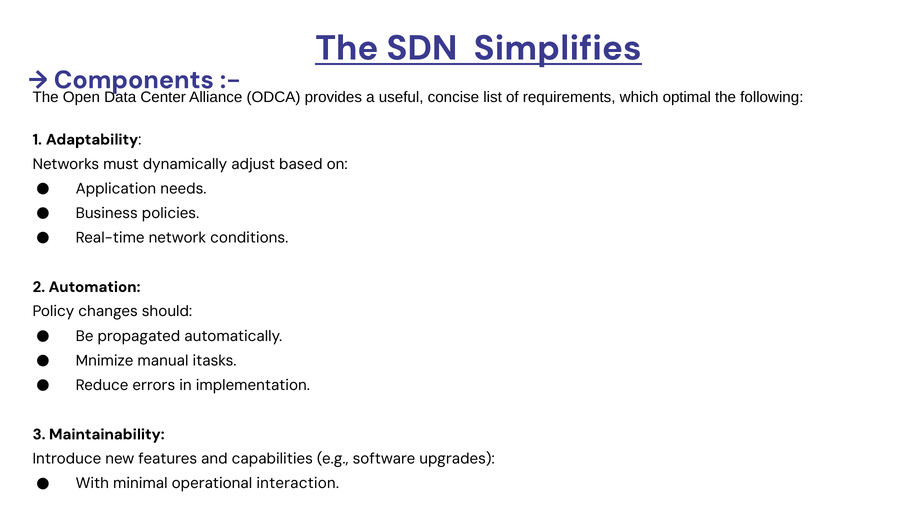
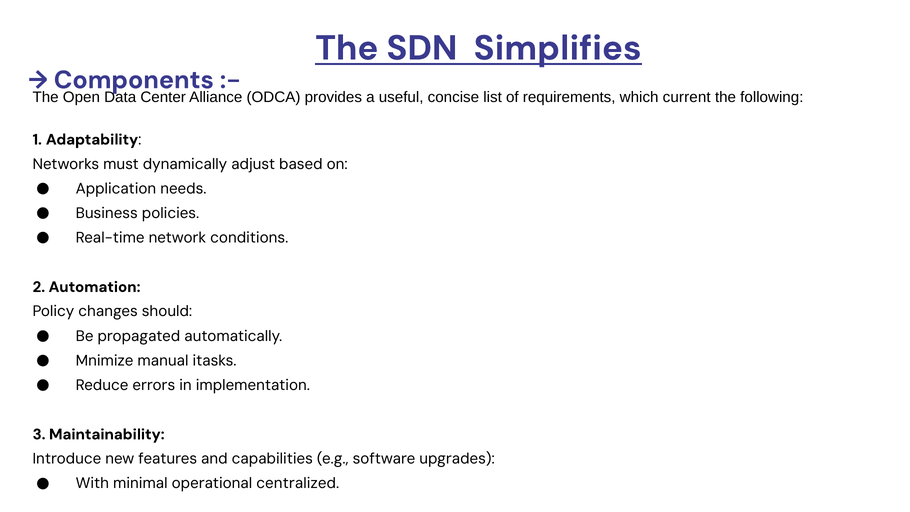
optimal: optimal -> current
interaction: interaction -> centralized
